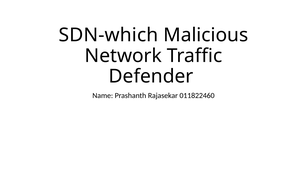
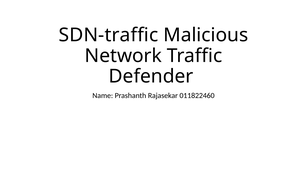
SDN-which: SDN-which -> SDN-traffic
